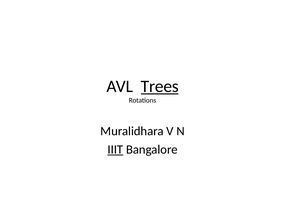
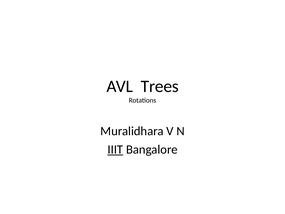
Trees underline: present -> none
